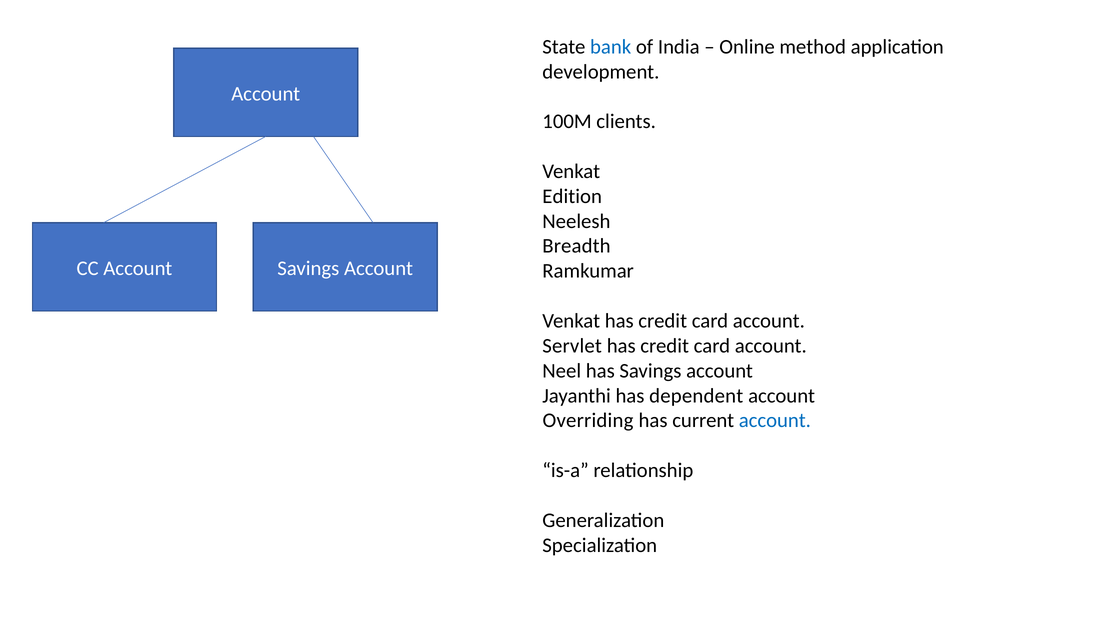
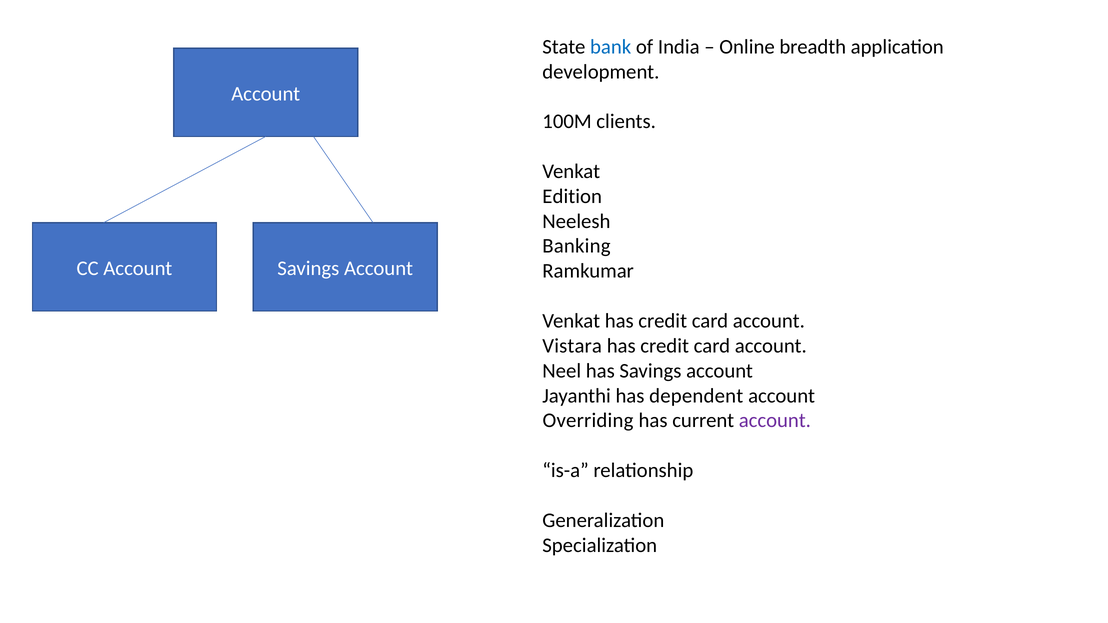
method: method -> breadth
Breadth: Breadth -> Banking
Servlet: Servlet -> Vistara
account at (775, 421) colour: blue -> purple
